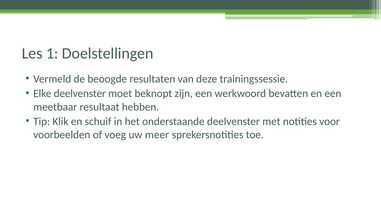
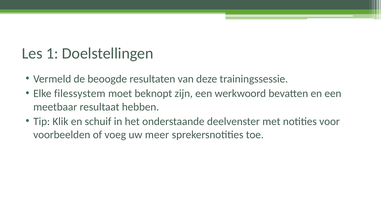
Elke deelvenster: deelvenster -> filessystem
